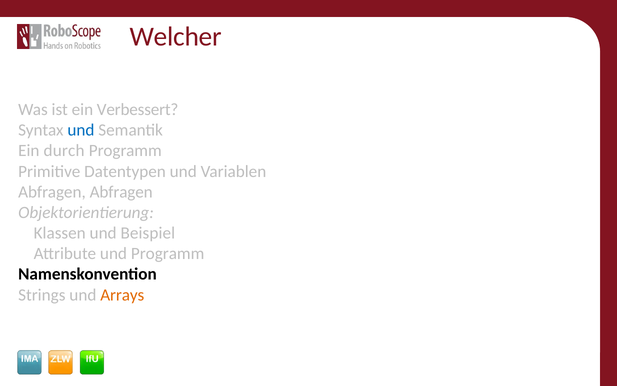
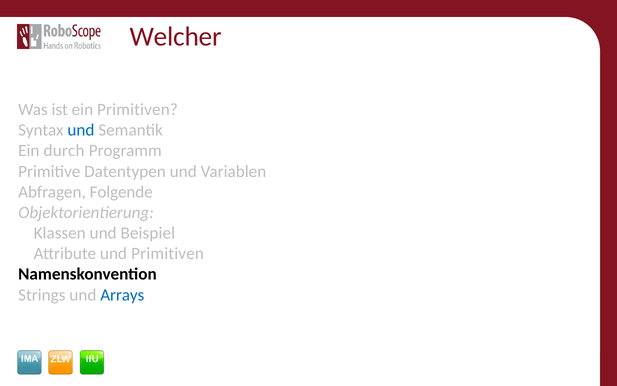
ein Verbessert: Verbessert -> Primitiven
Abfragen Abfragen: Abfragen -> Folgende
und Programm: Programm -> Primitiven
Arrays colour: orange -> blue
